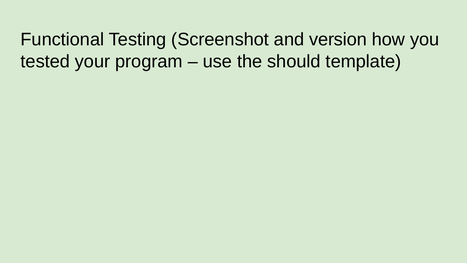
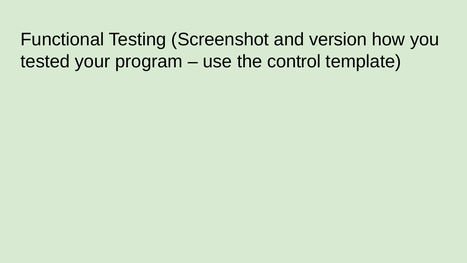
should: should -> control
